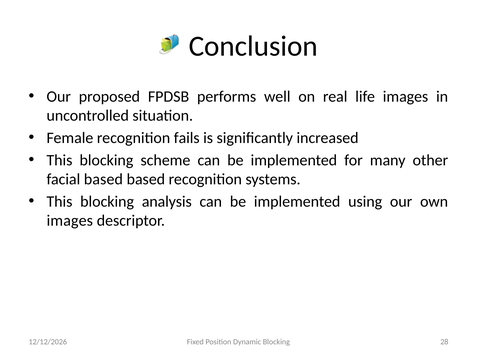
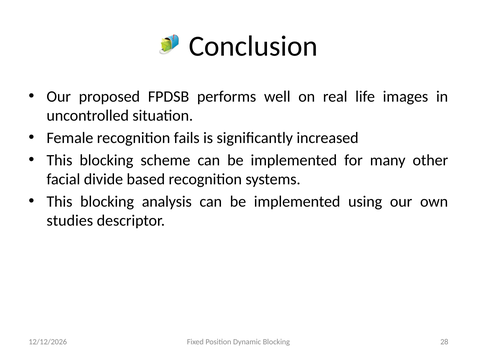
facial based: based -> divide
images at (70, 221): images -> studies
